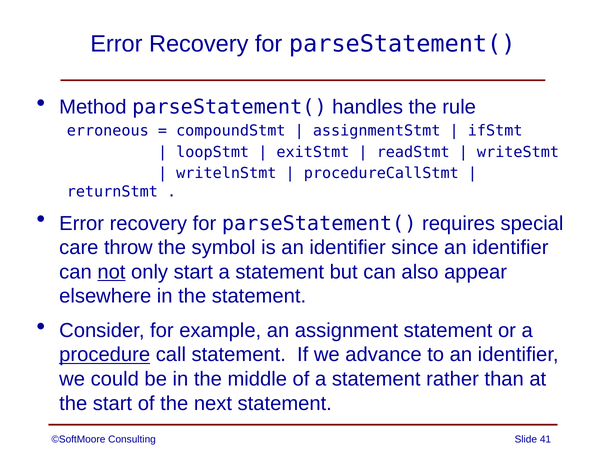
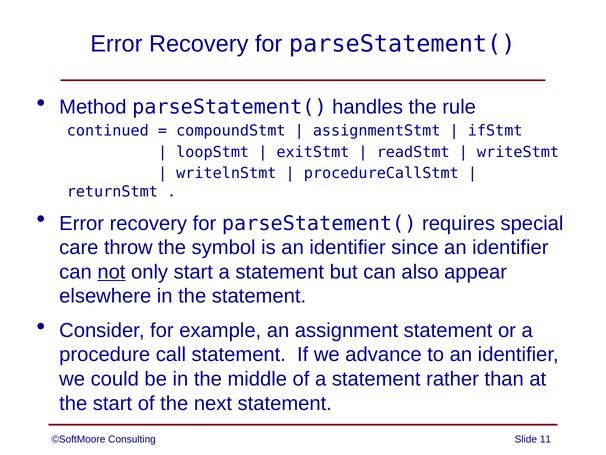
erroneous: erroneous -> continued
procedure underline: present -> none
41: 41 -> 11
